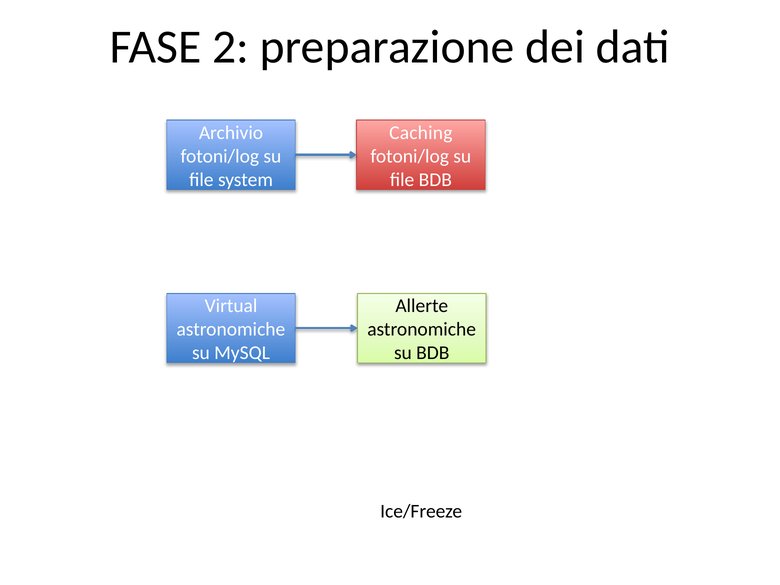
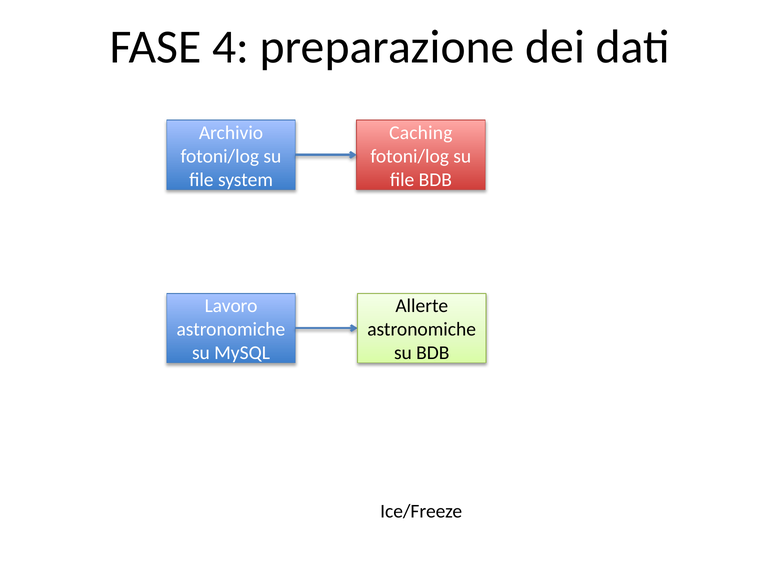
2: 2 -> 4
Virtual: Virtual -> Lavoro
